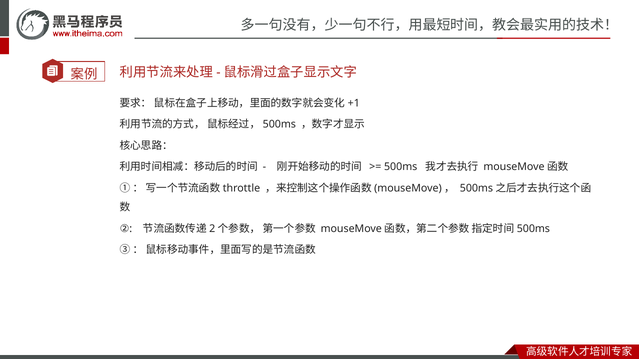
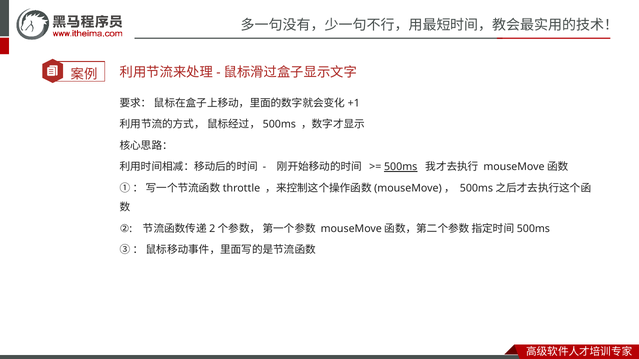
500ms underline: none -> present
